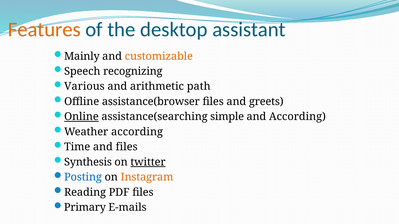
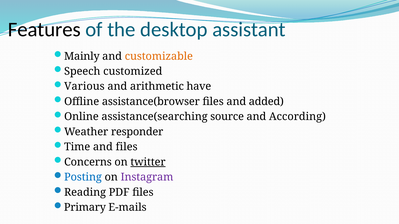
Features colour: orange -> black
recognizing: recognizing -> customized
path: path -> have
greets: greets -> added
Online underline: present -> none
simple: simple -> source
Weather according: according -> responder
Synthesis: Synthesis -> Concerns
Instagram colour: orange -> purple
